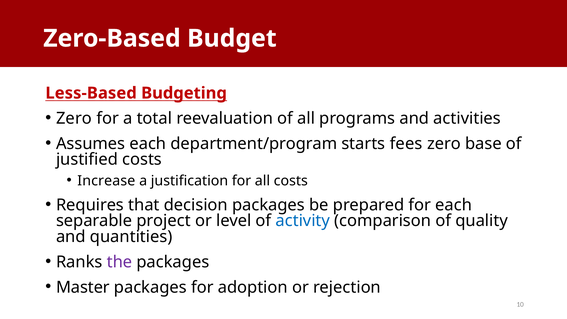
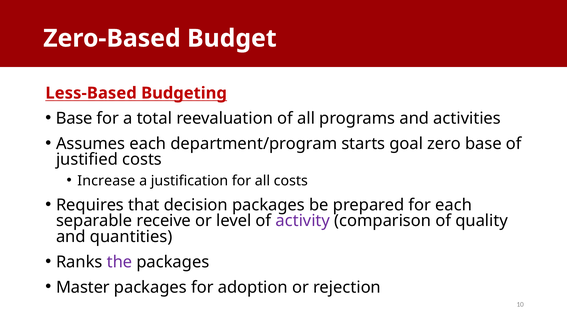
Zero at (74, 118): Zero -> Base
fees: fees -> goal
project: project -> receive
activity colour: blue -> purple
